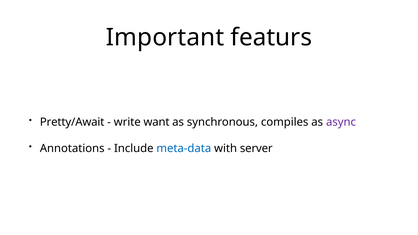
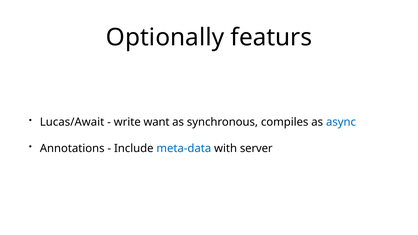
Important: Important -> Optionally
Pretty/Await: Pretty/Await -> Lucas/Await
async colour: purple -> blue
